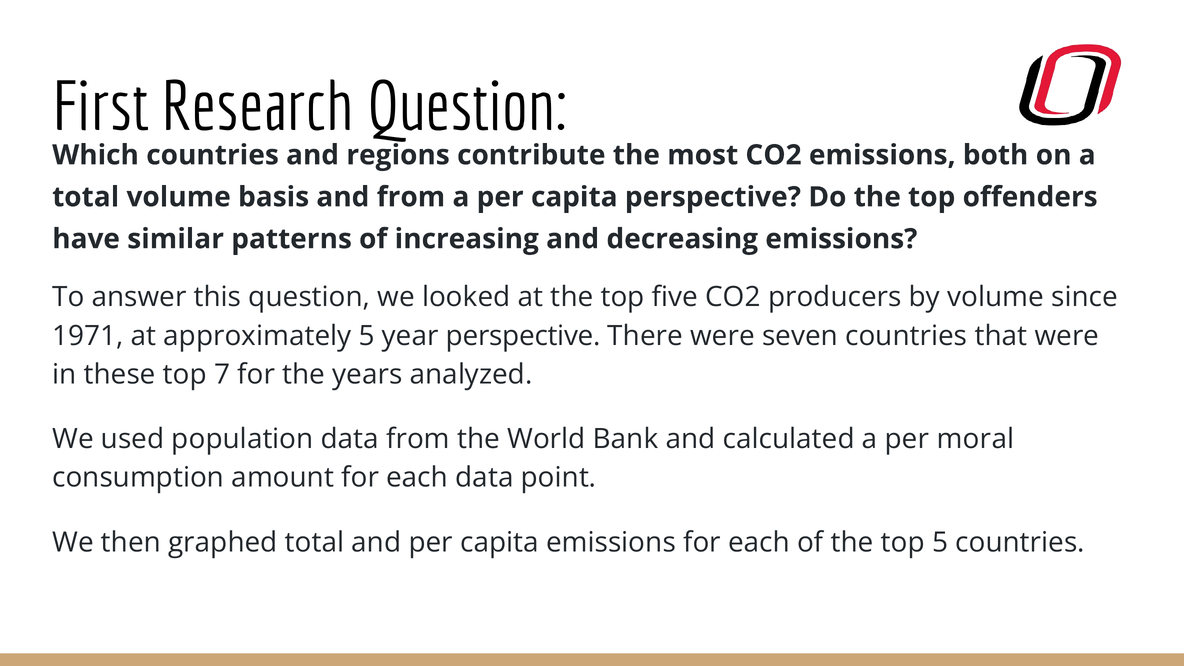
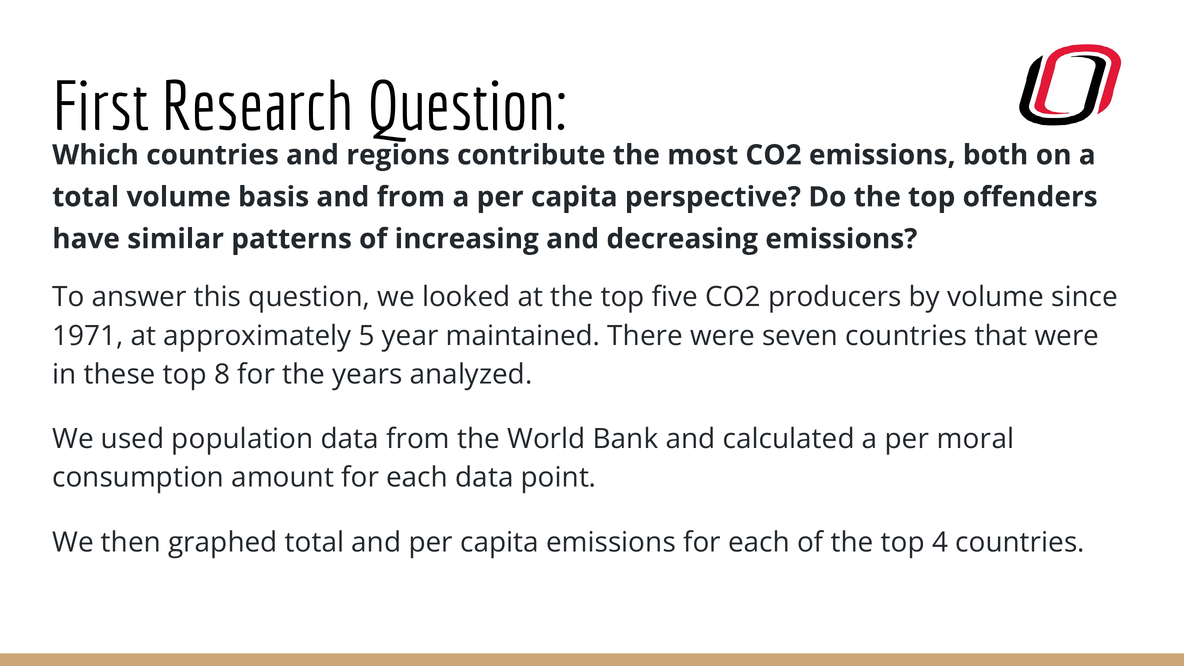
year perspective: perspective -> maintained
7: 7 -> 8
top 5: 5 -> 4
